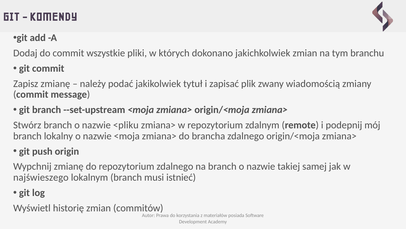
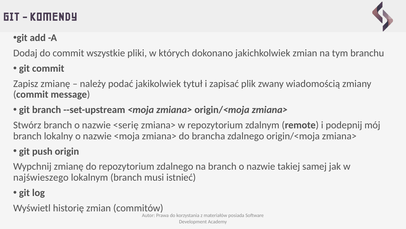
<pliku: <pliku -> <serię
